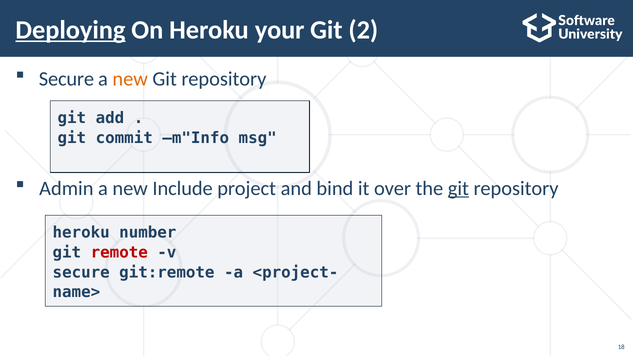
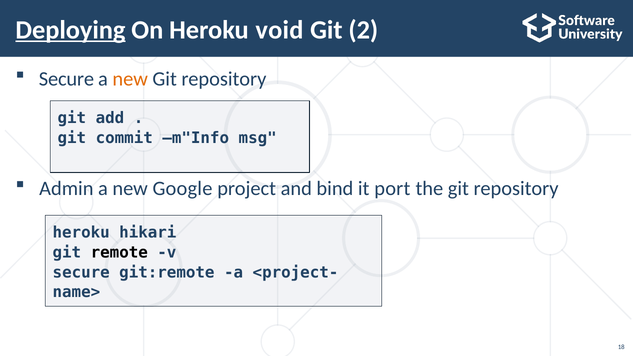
your: your -> void
Include: Include -> Google
over: over -> port
git at (458, 188) underline: present -> none
number: number -> hikari
remote colour: red -> black
